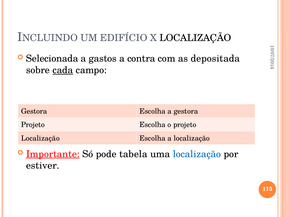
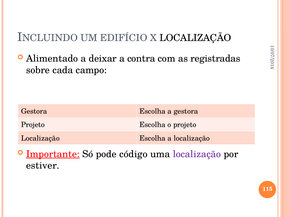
Selecionada: Selecionada -> Alimentado
gastos: gastos -> deixar
depositada: depositada -> registradas
cada underline: present -> none
tabela: tabela -> código
localização at (197, 154) colour: blue -> purple
